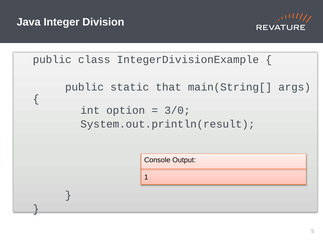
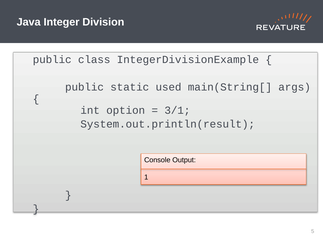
that: that -> used
3/0: 3/0 -> 3/1
